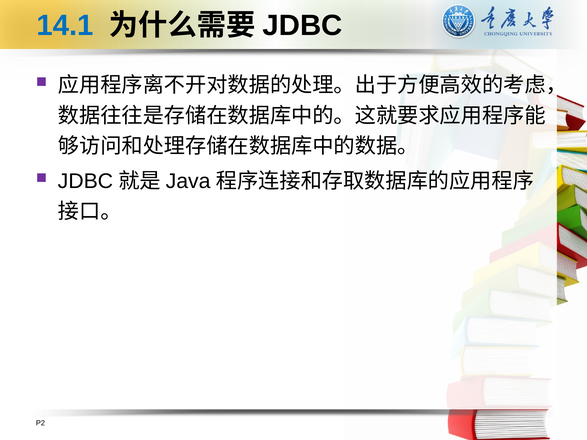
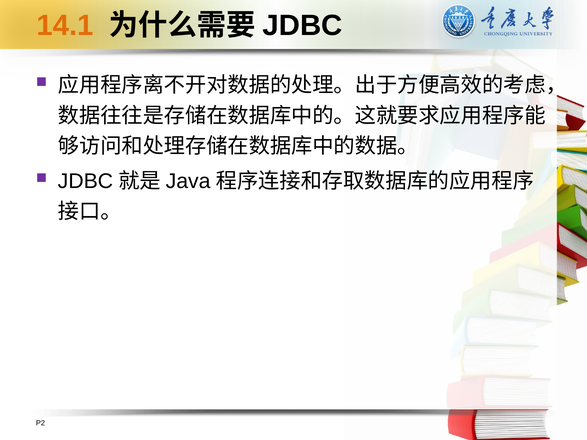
14.1 colour: blue -> orange
